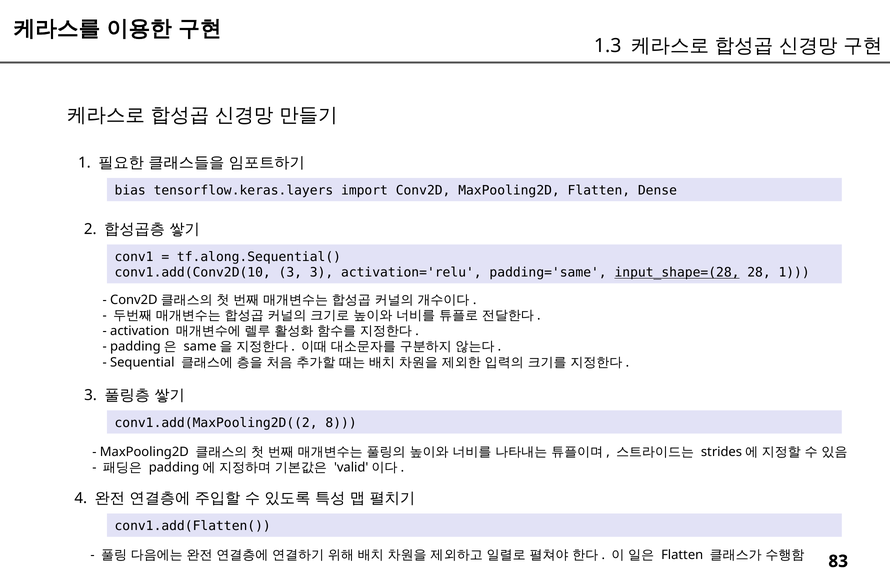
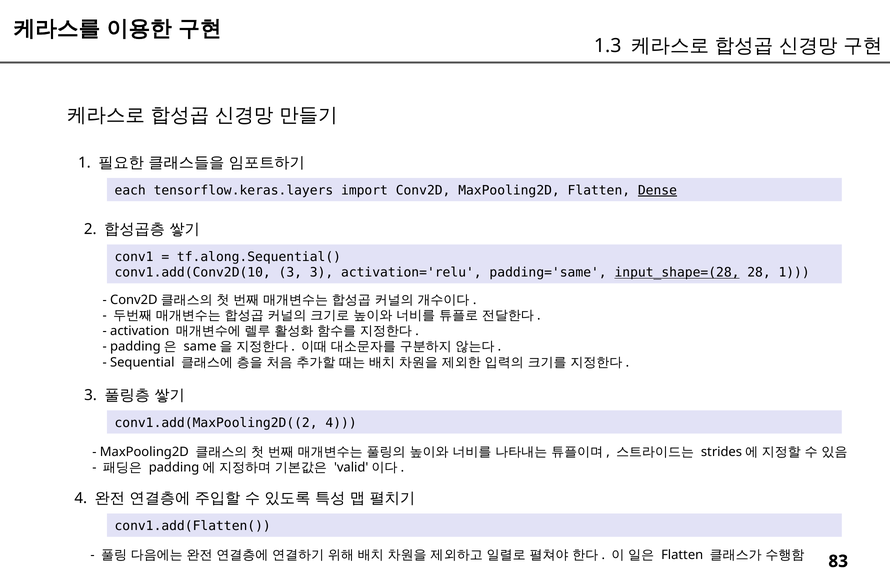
bias: bias -> each
Dense underline: none -> present
conv1.add(MaxPooling2D((2 8: 8 -> 4
